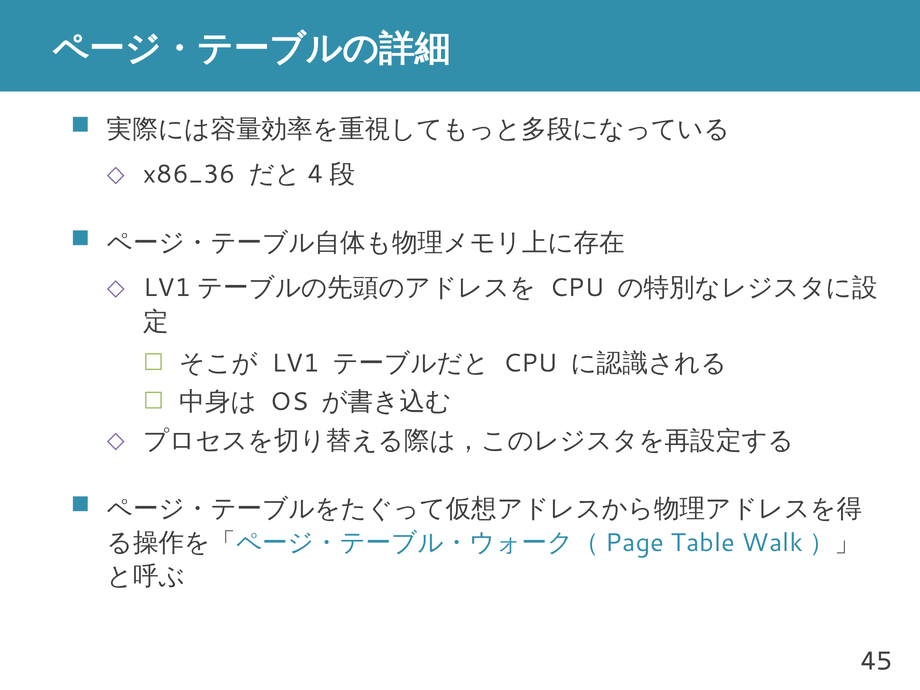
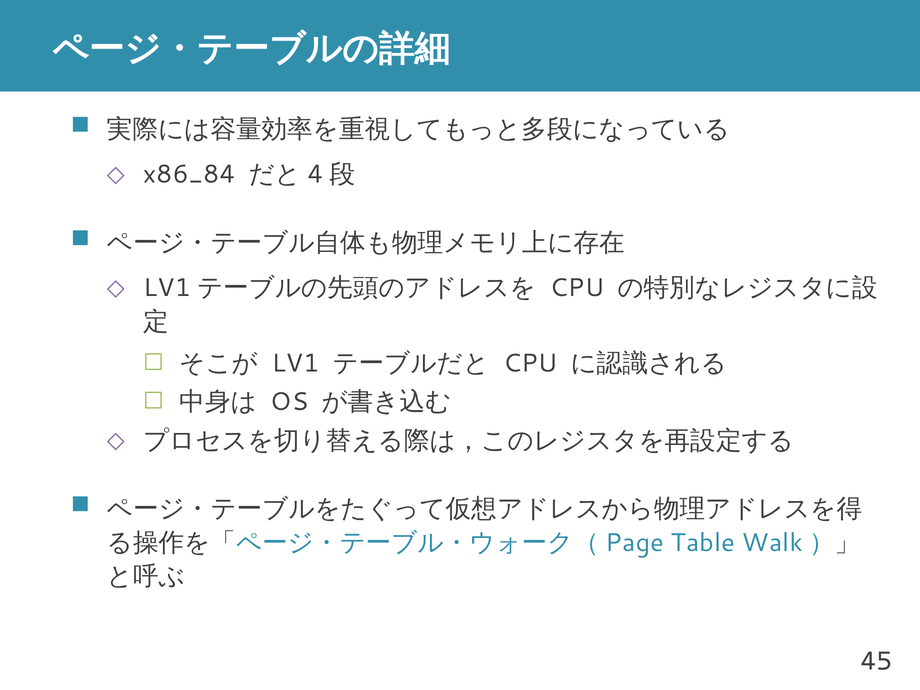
x86_36: x86_36 -> x86_84
